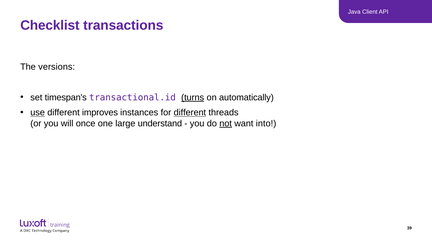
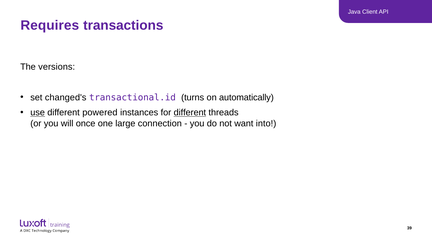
Checklist: Checklist -> Requires
timespan's: timespan's -> changed's
turns underline: present -> none
improves: improves -> powered
understand: understand -> connection
not underline: present -> none
